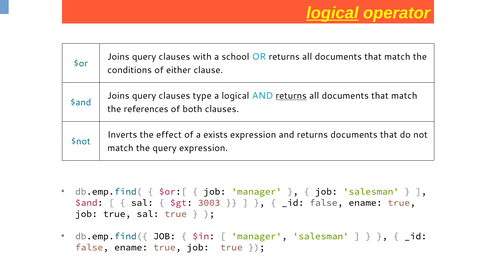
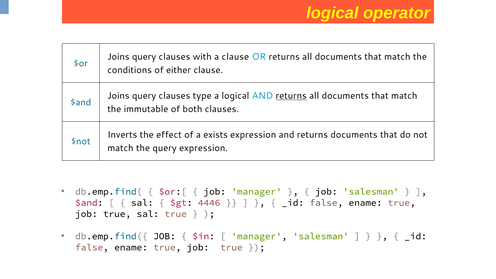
logical at (332, 13) underline: present -> none
a school: school -> clause
references: references -> immutable
3003: 3003 -> 4446
